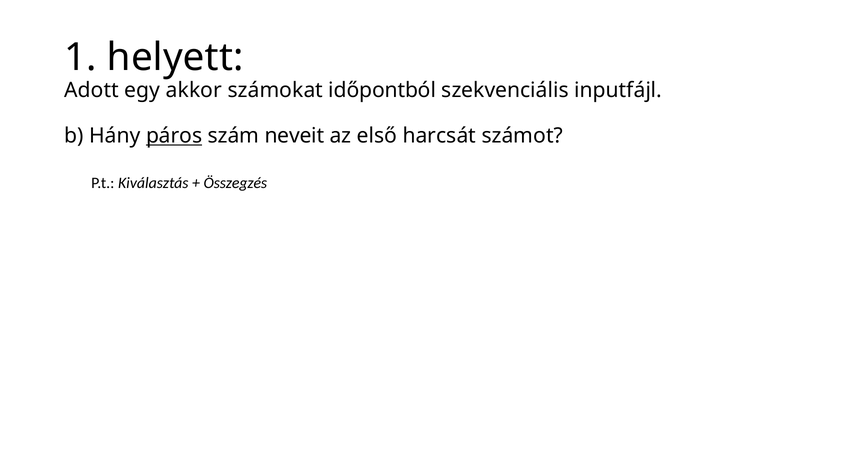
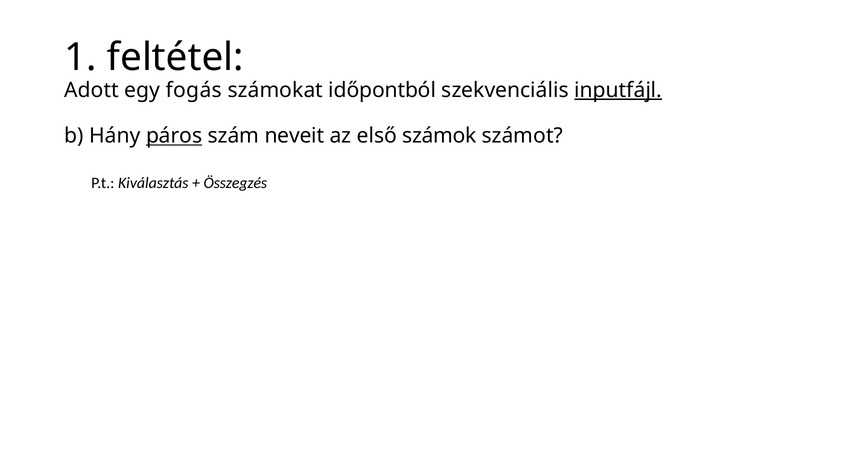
helyett: helyett -> feltétel
akkor: akkor -> fogás
inputfájl underline: none -> present
harcsát: harcsát -> számok
